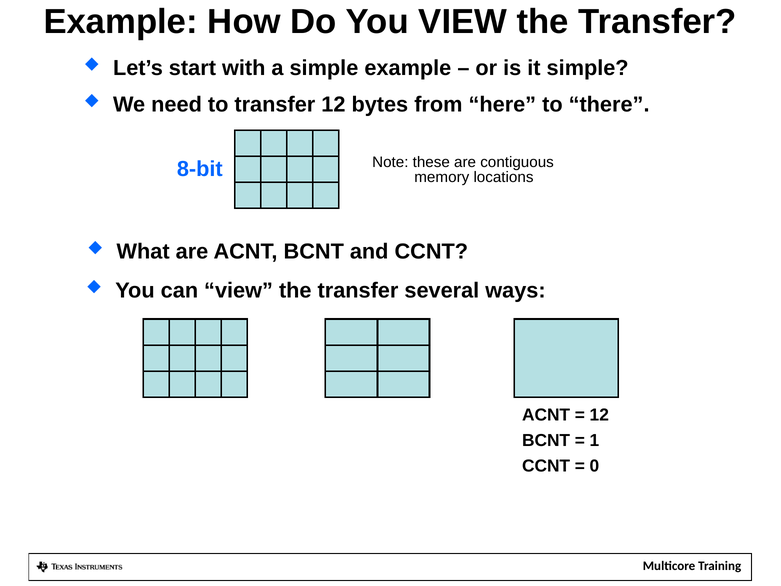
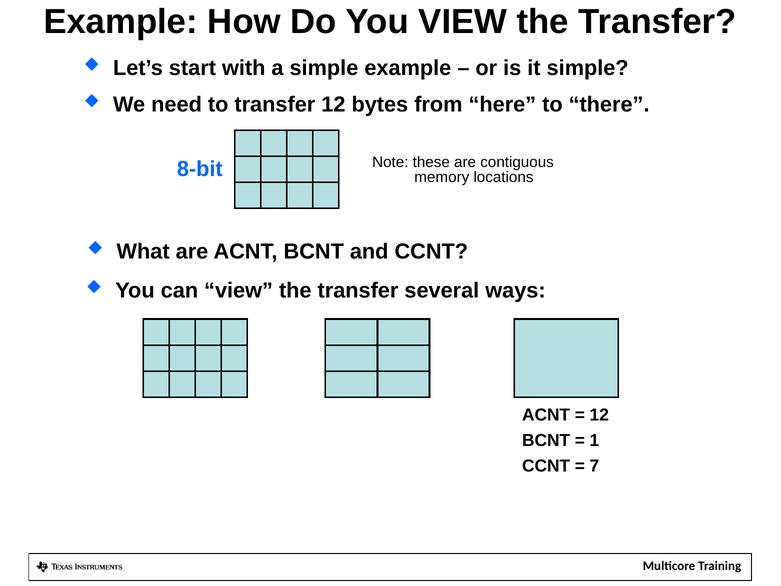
0: 0 -> 7
